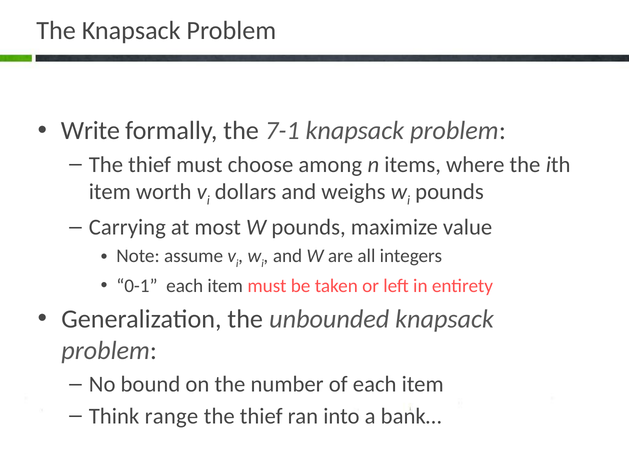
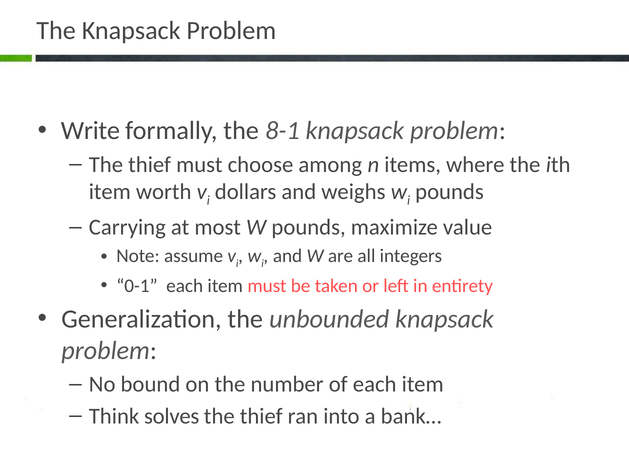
7-1: 7-1 -> 8-1
range: range -> solves
